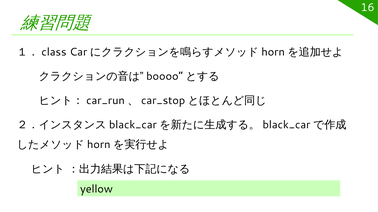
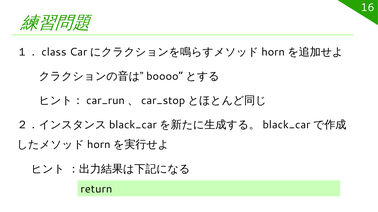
yellow: yellow -> return
